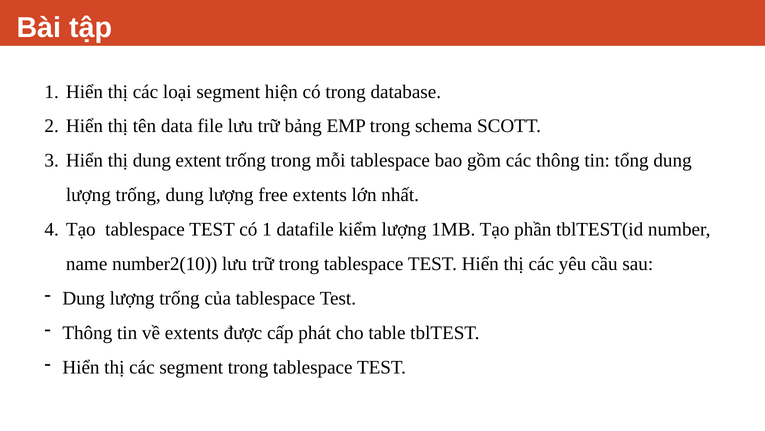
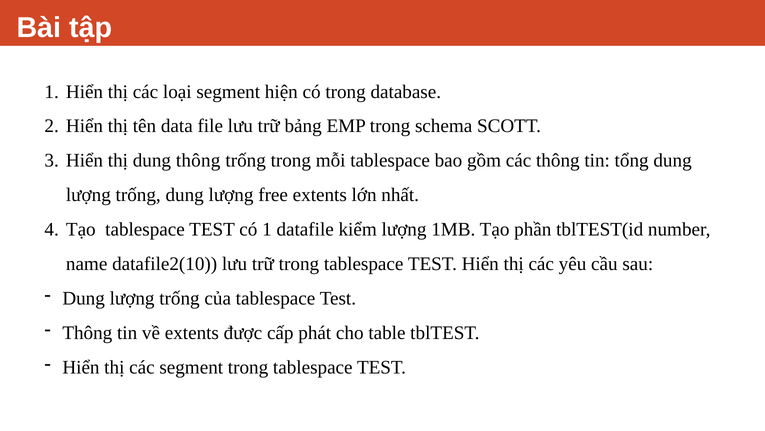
dung extent: extent -> thông
number2(10: number2(10 -> datafile2(10
